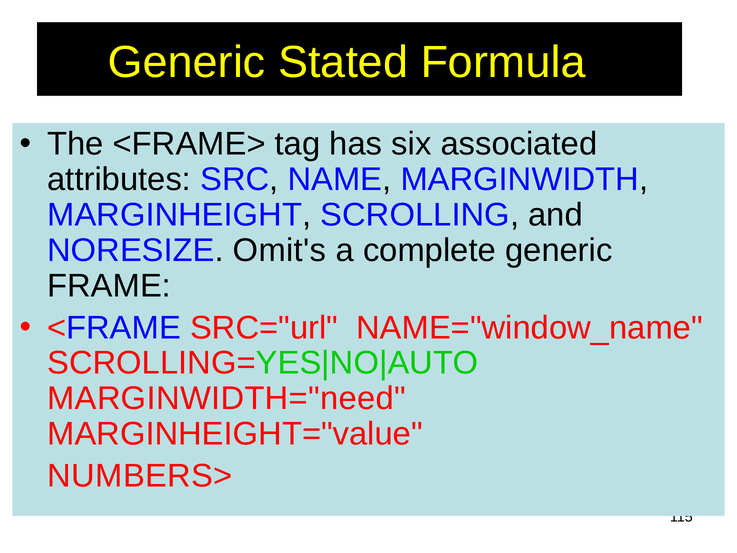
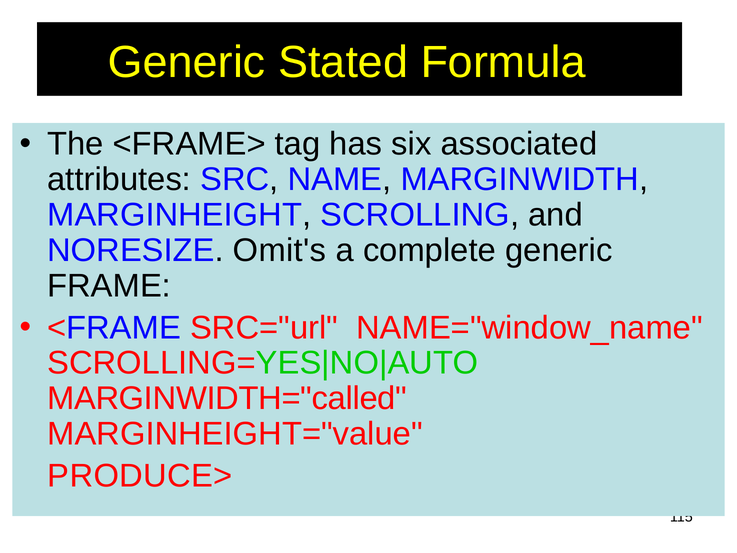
MARGINWIDTH="need: MARGINWIDTH="need -> MARGINWIDTH="called
NUMBERS>: NUMBERS> -> PRODUCE>
